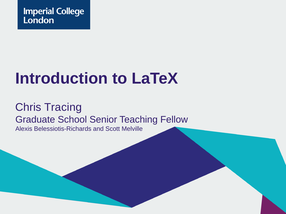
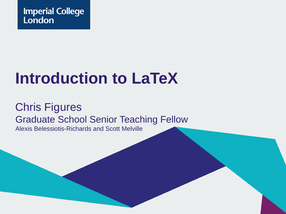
Tracing: Tracing -> Figures
